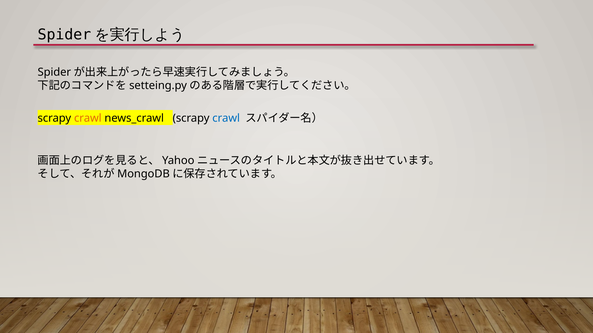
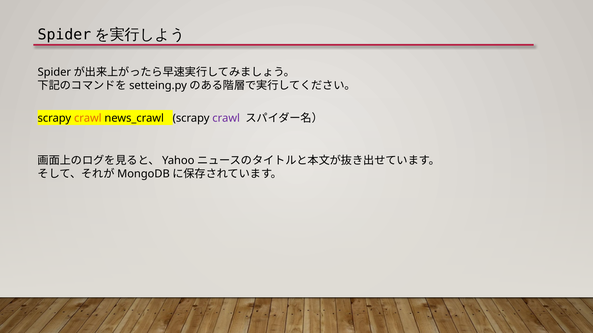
crawl at (226, 118) colour: blue -> purple
